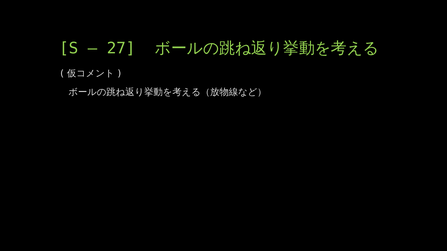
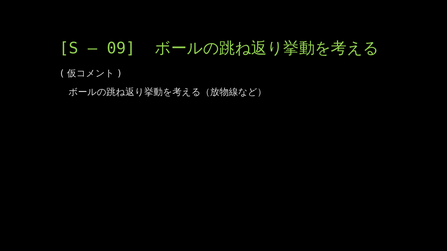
27: 27 -> 09
